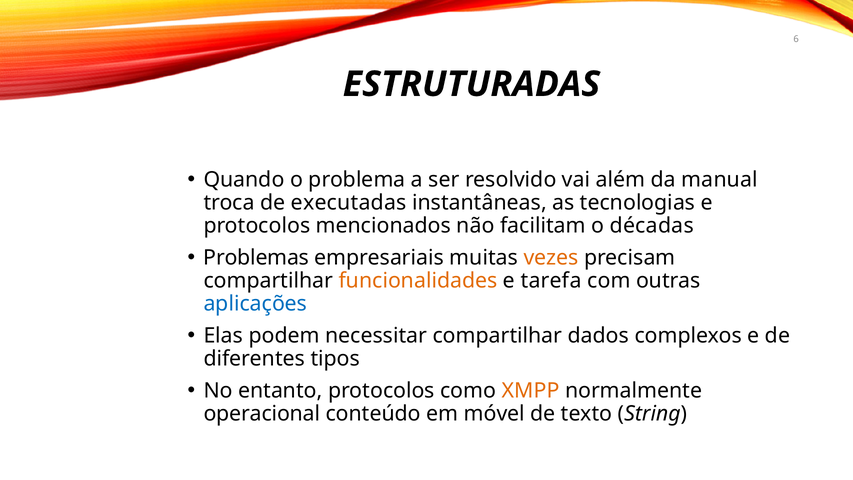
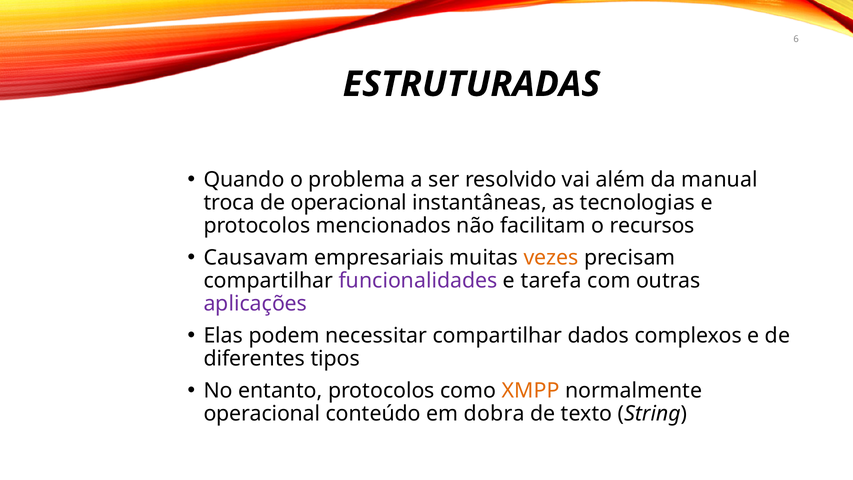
de executadas: executadas -> operacional
décadas: décadas -> recursos
Problemas: Problemas -> Causavam
funcionalidades colour: orange -> purple
aplicações colour: blue -> purple
móvel: móvel -> dobra
